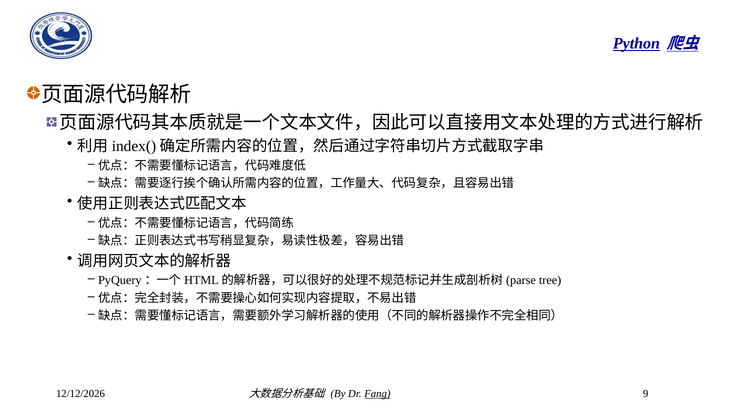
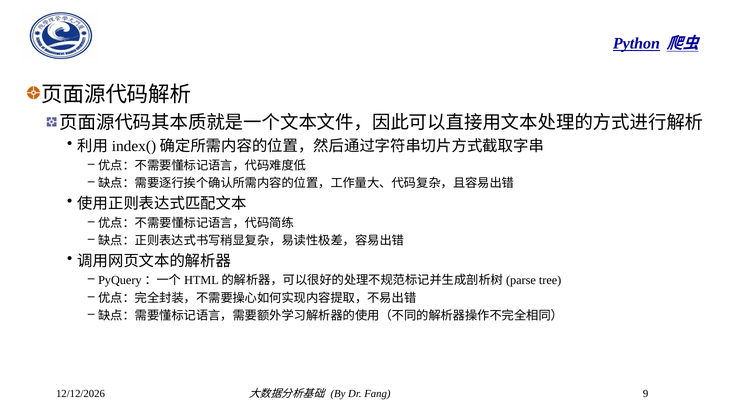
Fang underline: present -> none
